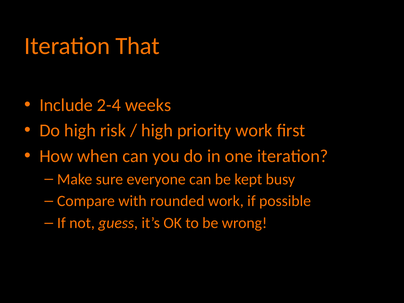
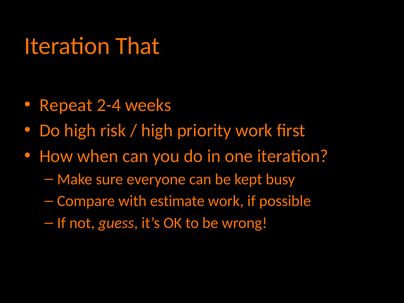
Include: Include -> Repeat
rounded: rounded -> estimate
